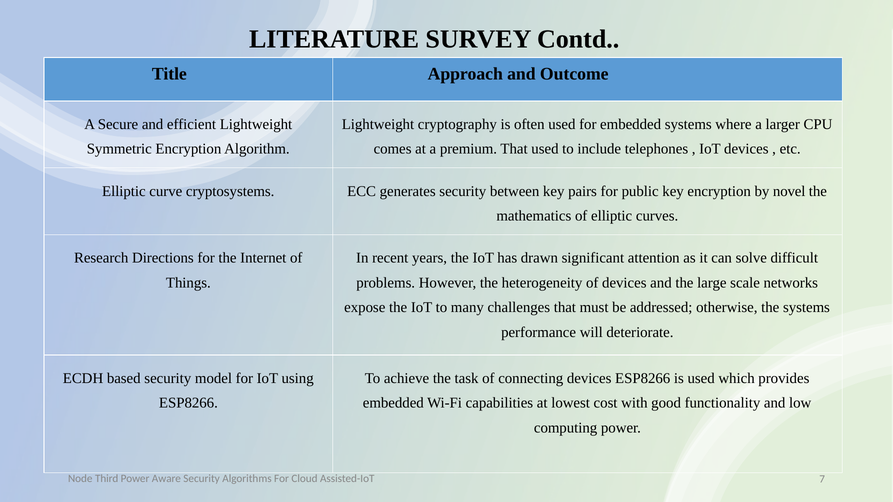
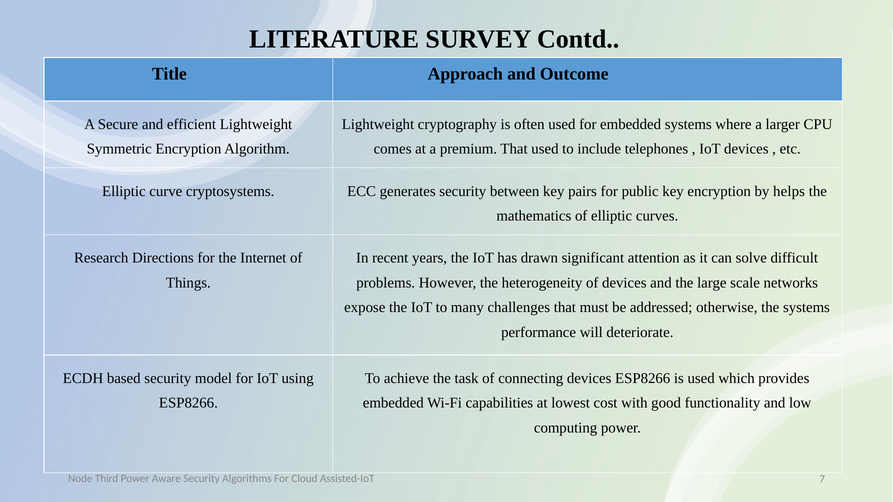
novel: novel -> helps
